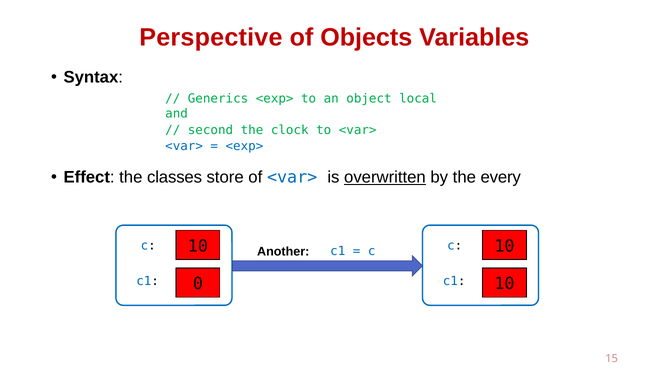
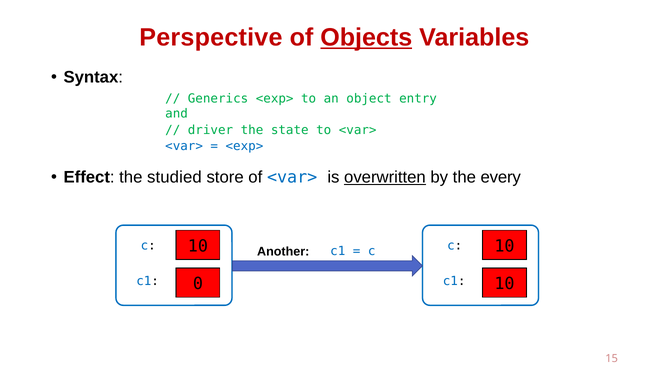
Objects underline: none -> present
local: local -> entry
second: second -> driver
clock: clock -> state
classes: classes -> studied
